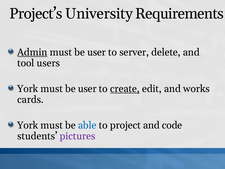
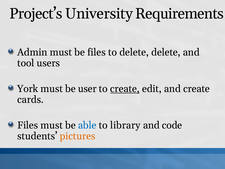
Admin underline: present -> none
user at (97, 52): user -> files
to server: server -> delete
and works: works -> create
York at (28, 125): York -> Files
project: project -> library
pictures colour: purple -> orange
